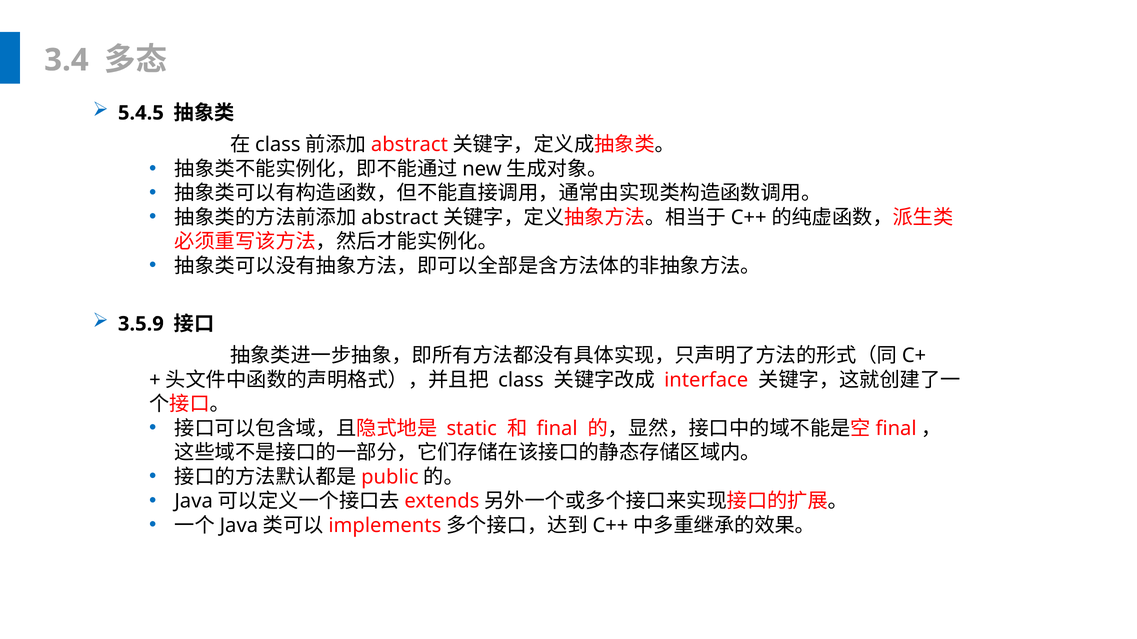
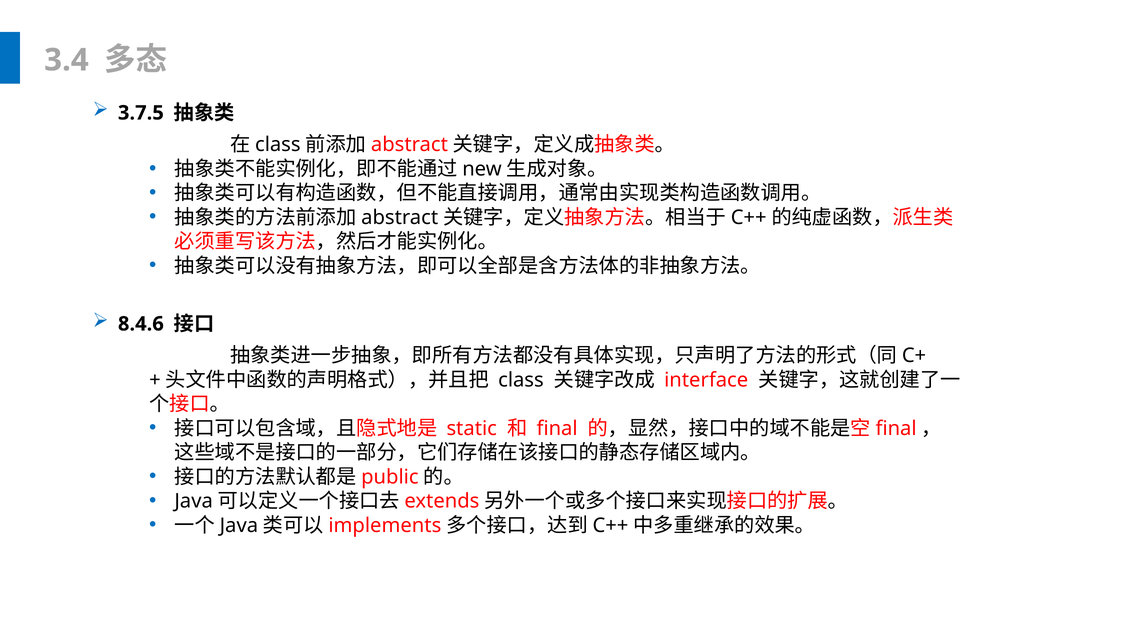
5.4.5: 5.4.5 -> 3.7.5
3.5.9: 3.5.9 -> 8.4.6
